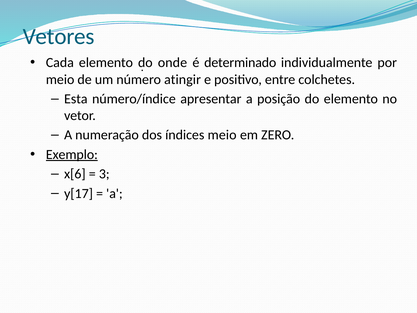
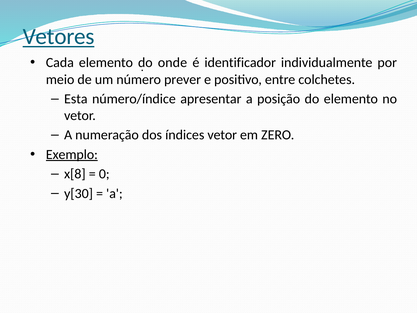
Vetores underline: none -> present
determinado: determinado -> identificador
atingir: atingir -> prever
índices meio: meio -> vetor
x[6: x[6 -> x[8
3: 3 -> 0
y[17: y[17 -> y[30
